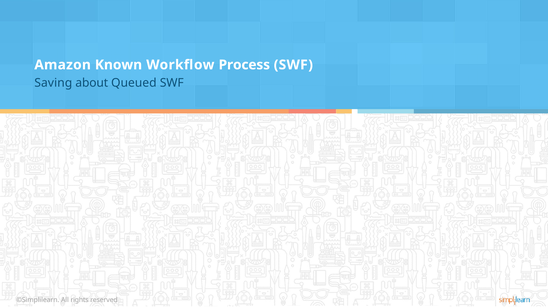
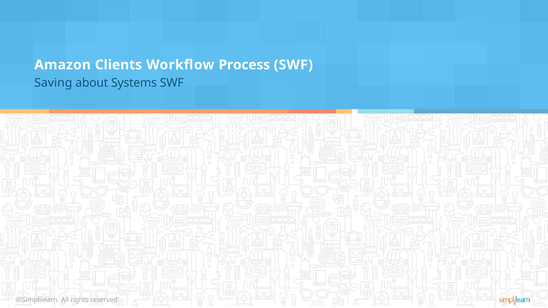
Known: Known -> Clients
Queued: Queued -> Systems
